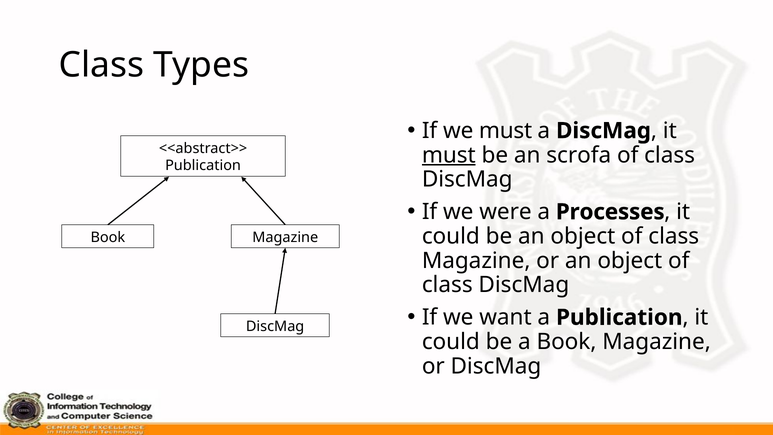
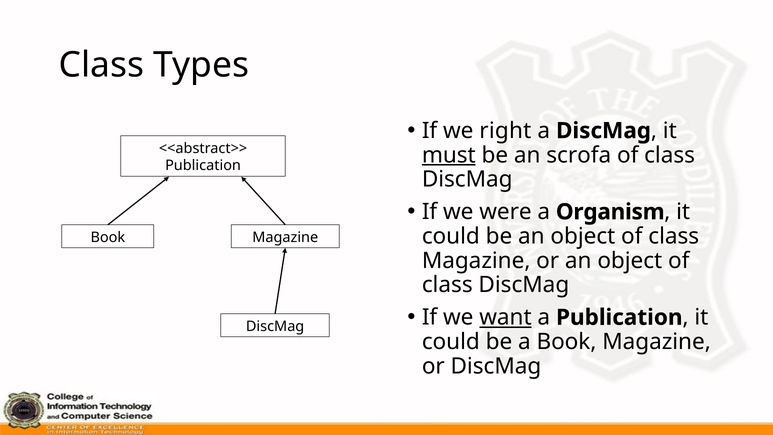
we must: must -> right
Processes: Processes -> Organism
want underline: none -> present
